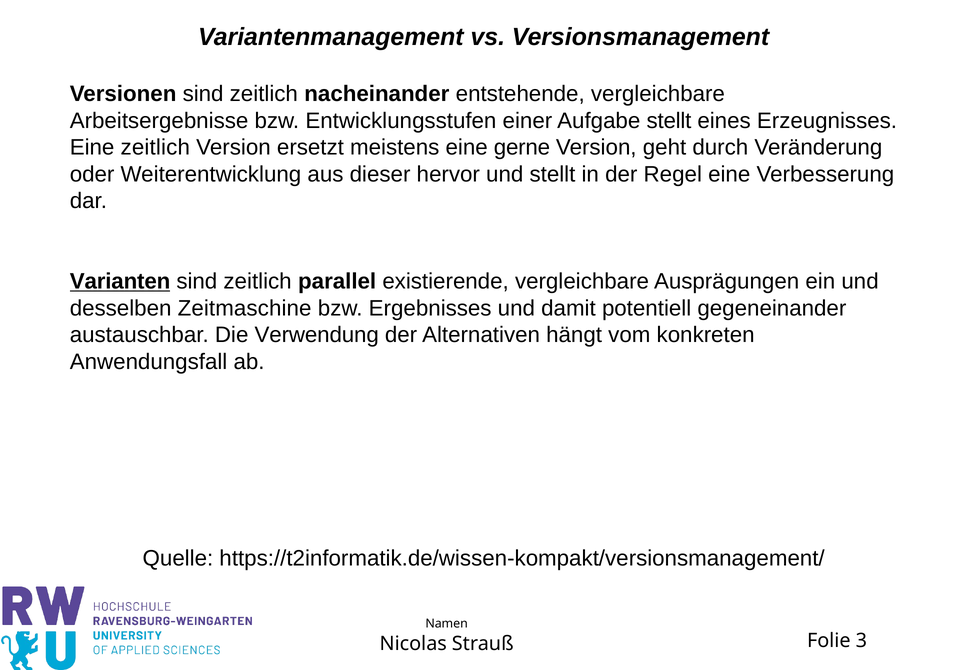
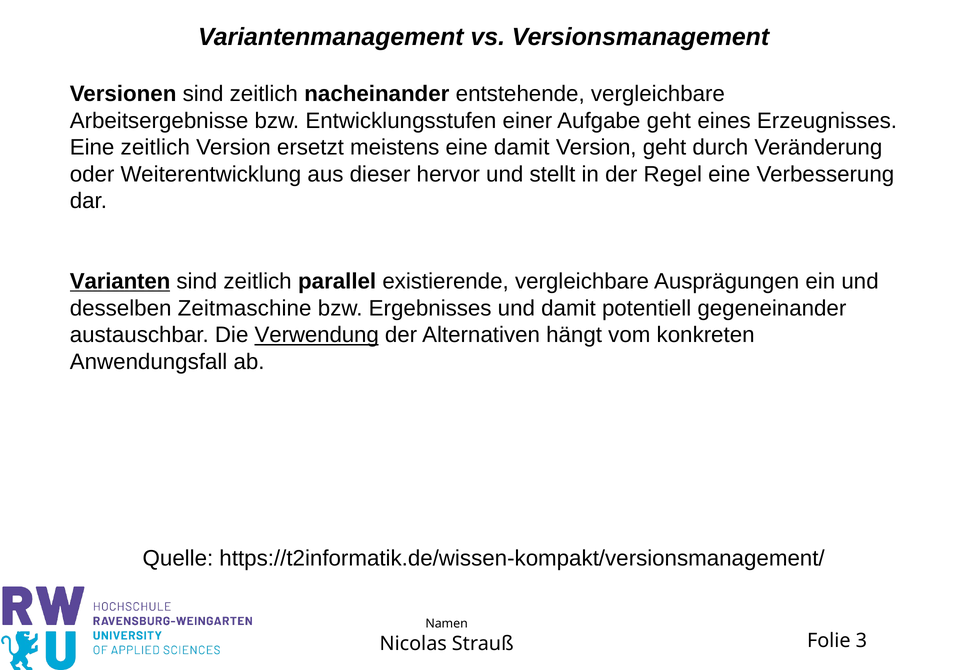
Aufgabe stellt: stellt -> geht
eine gerne: gerne -> damit
Verwendung underline: none -> present
